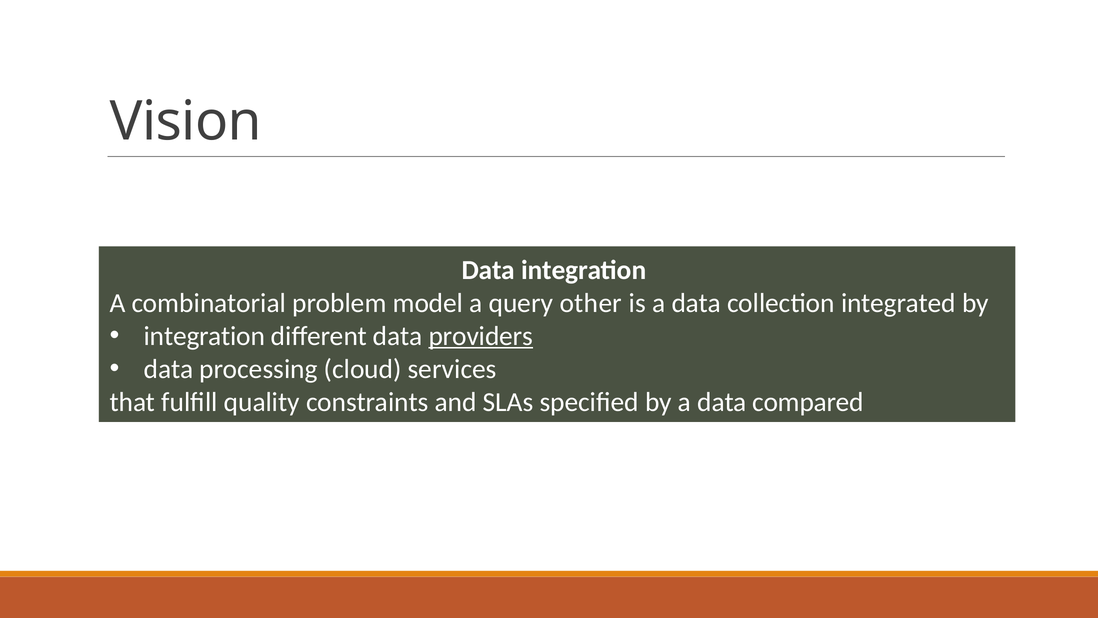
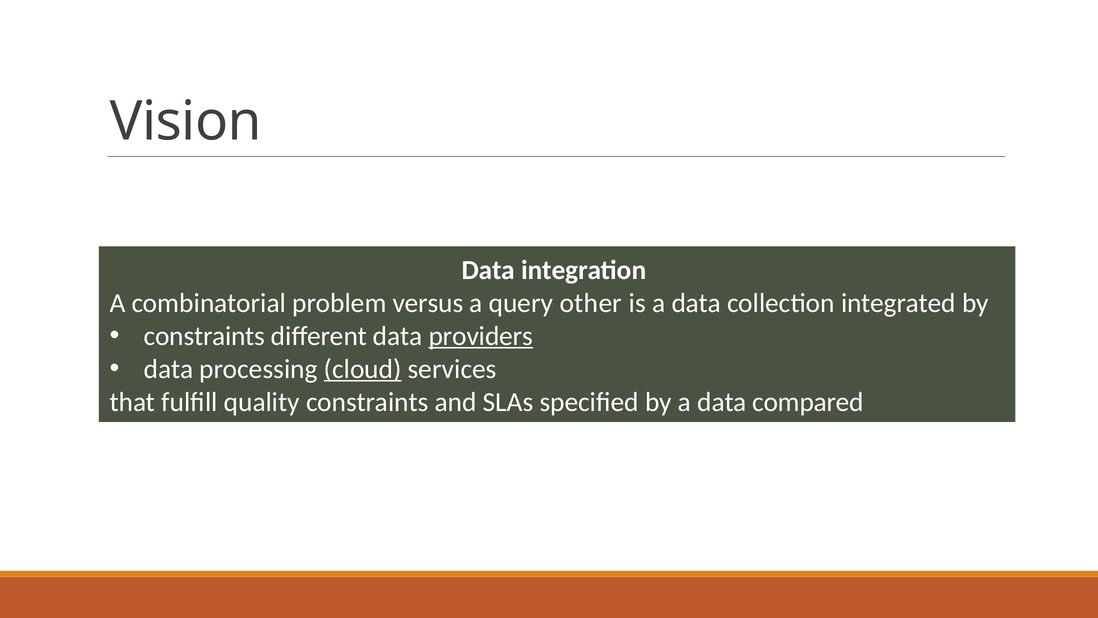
model: model -> versus
integration at (204, 336): integration -> constraints
cloud underline: none -> present
